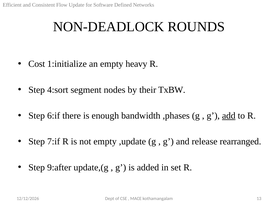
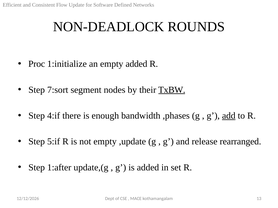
Cost: Cost -> Proc
empty heavy: heavy -> added
4:sort: 4:sort -> 7:sort
TxBW underline: none -> present
6:if: 6:if -> 4:if
7:if: 7:if -> 5:if
9:after: 9:after -> 1:after
